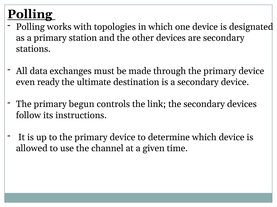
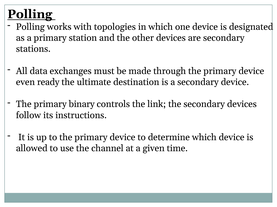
begun: begun -> binary
